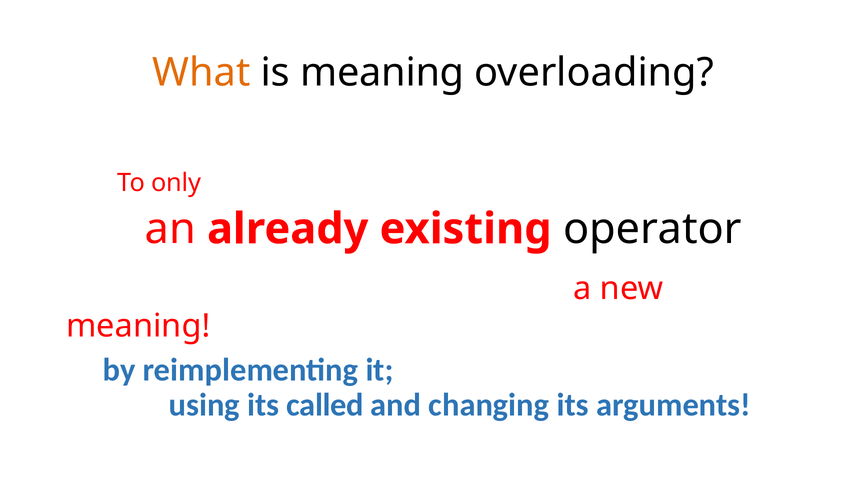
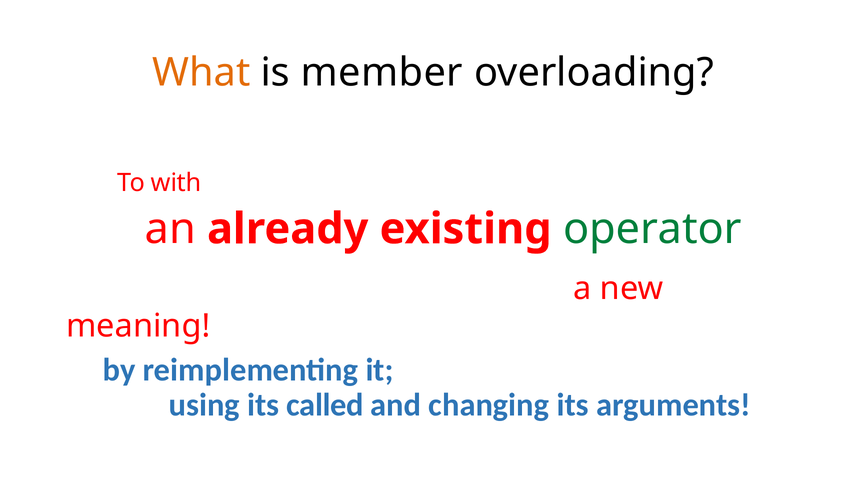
is meaning: meaning -> member
only: only -> with
operator colour: black -> green
